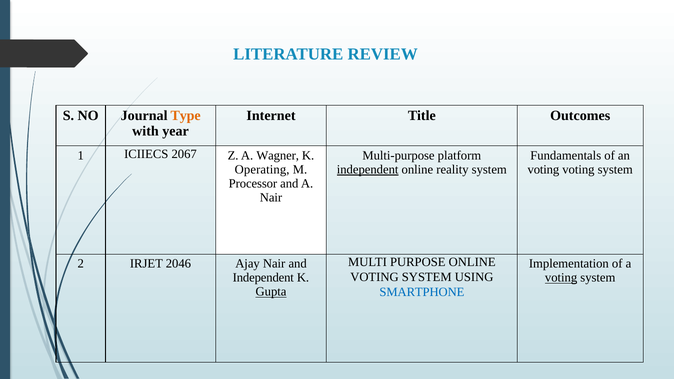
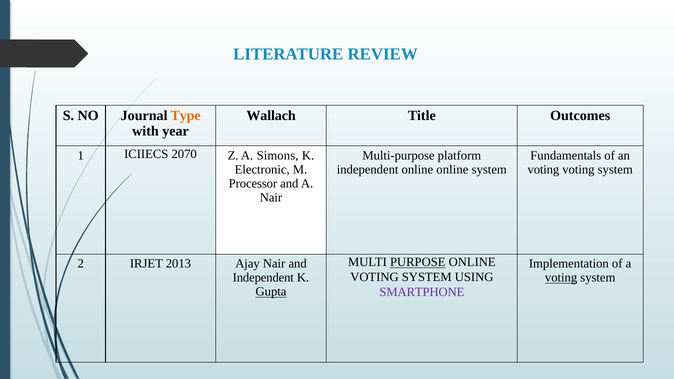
Internet: Internet -> Wallach
2067: 2067 -> 2070
Wagner: Wagner -> Simons
Operating: Operating -> Electronic
independent at (368, 170) underline: present -> none
online reality: reality -> online
PURPOSE underline: none -> present
2046: 2046 -> 2013
SMARTPHONE colour: blue -> purple
